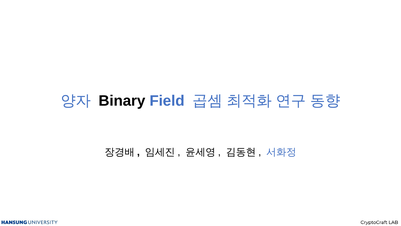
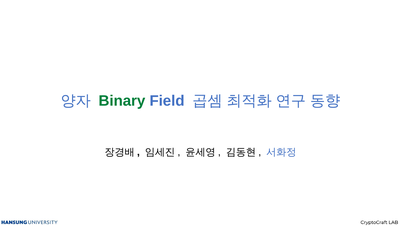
Binary colour: black -> green
